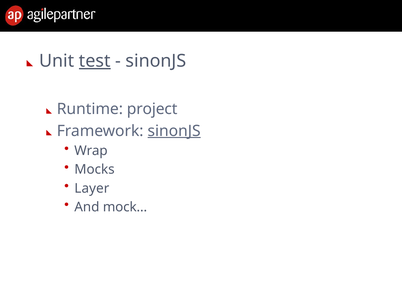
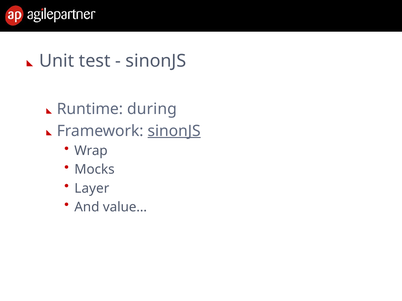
test underline: present -> none
project: project -> during
mock…: mock… -> value…
